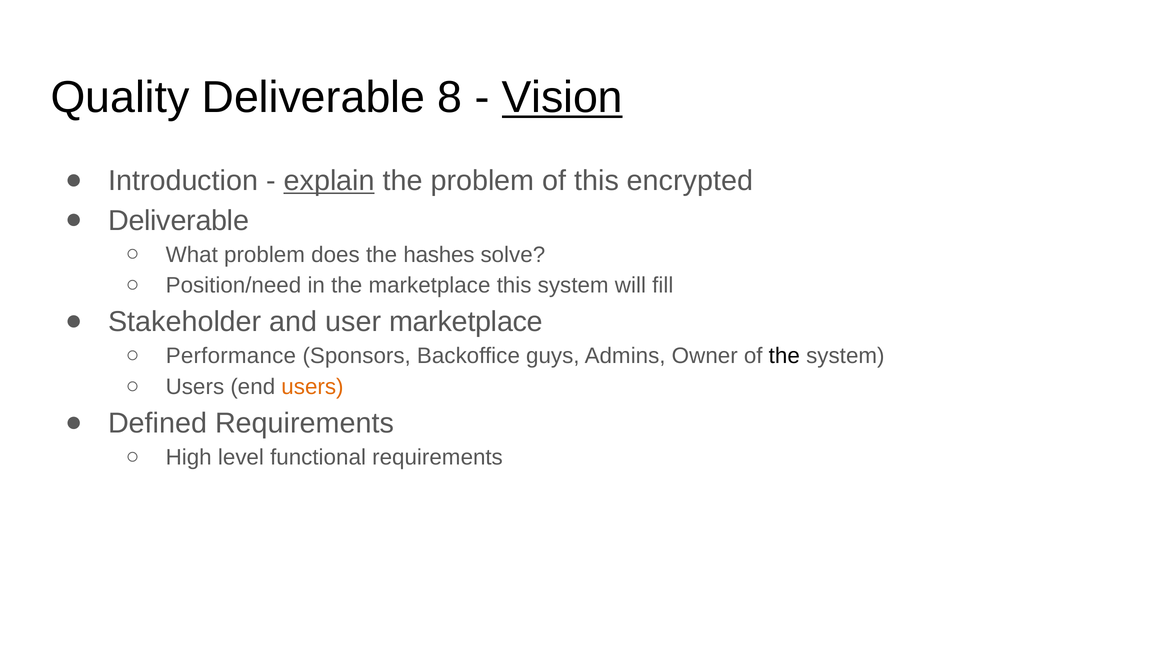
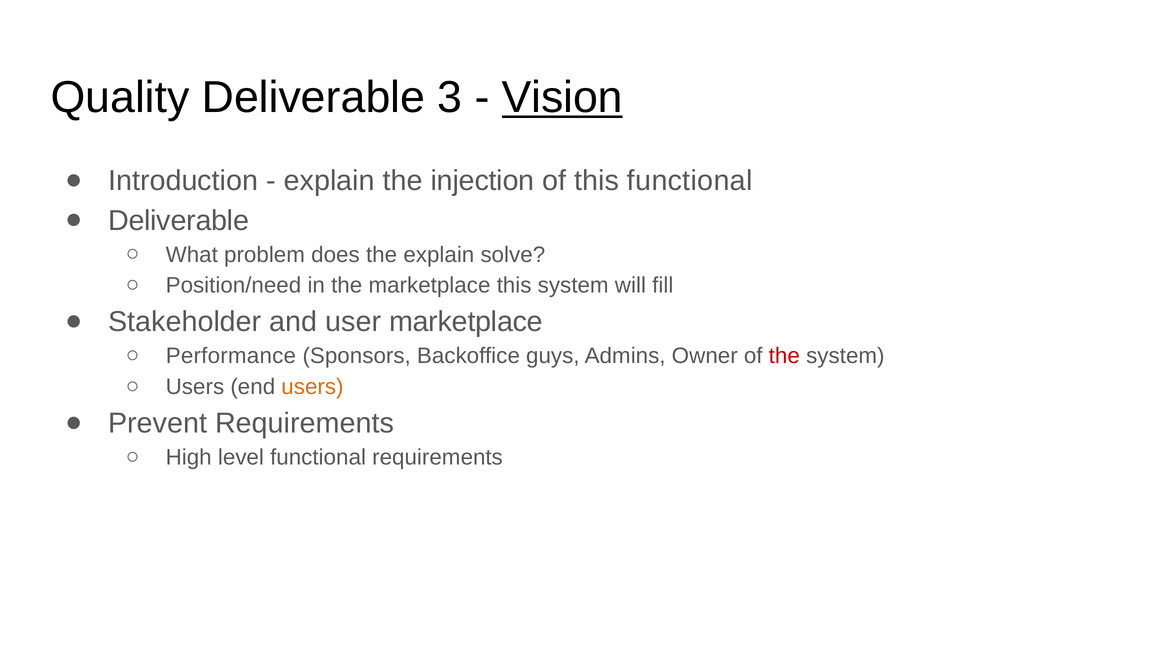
8: 8 -> 3
explain at (329, 181) underline: present -> none
the problem: problem -> injection
this encrypted: encrypted -> functional
the hashes: hashes -> explain
the at (784, 356) colour: black -> red
Defined: Defined -> Prevent
